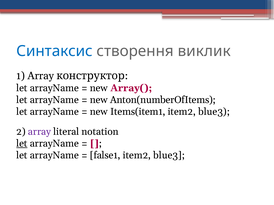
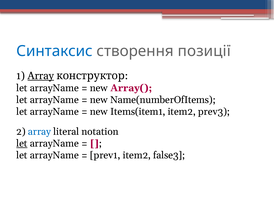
виклик: виклик -> позиції
Array at (41, 76) underline: none -> present
Anton(numberOfItems: Anton(numberOfItems -> Name(numberOfItems
blue3 at (214, 112): blue3 -> prev3
array at (39, 132) colour: purple -> blue
false1: false1 -> prev1
blue3 at (169, 156): blue3 -> false3
